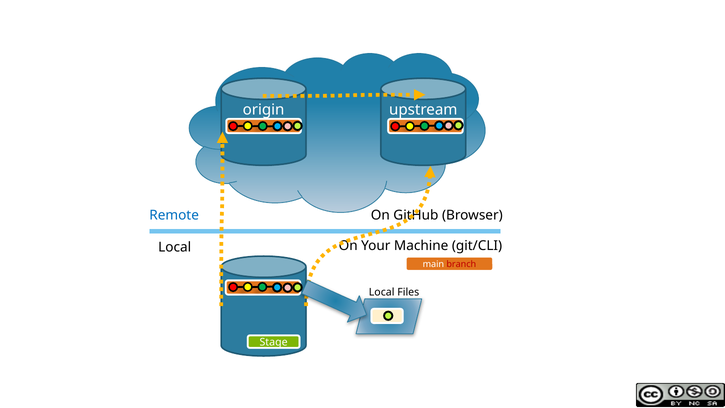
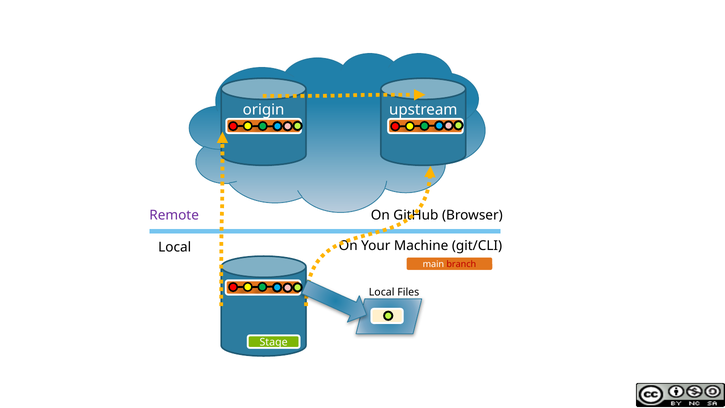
Remote colour: blue -> purple
